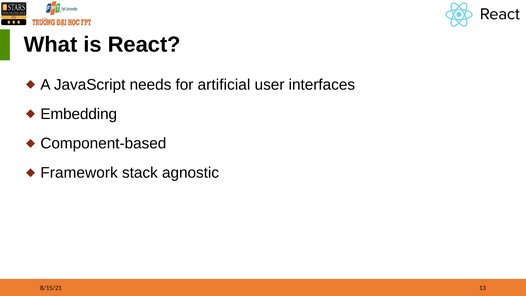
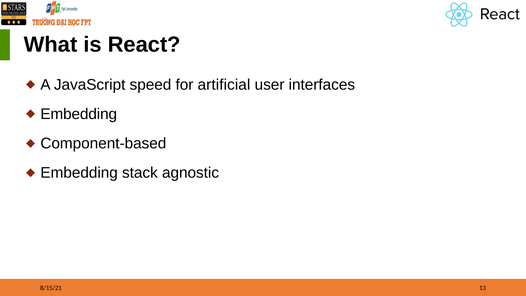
needs: needs -> speed
Framework at (79, 173): Framework -> Embedding
